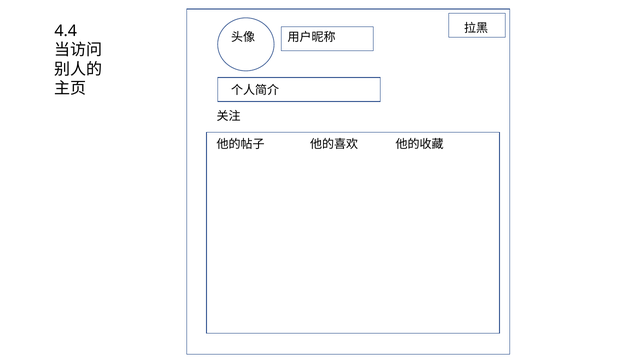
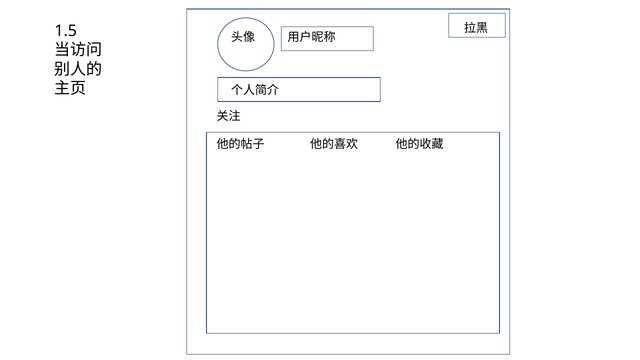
4.4: 4.4 -> 1.5
